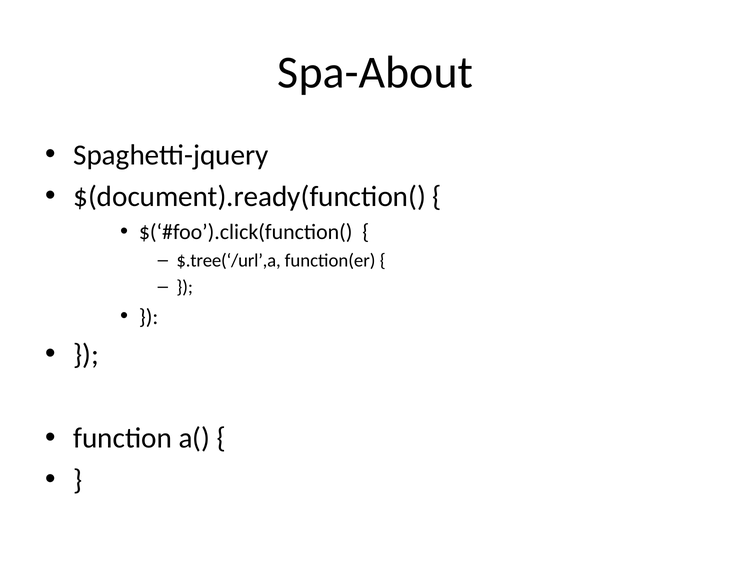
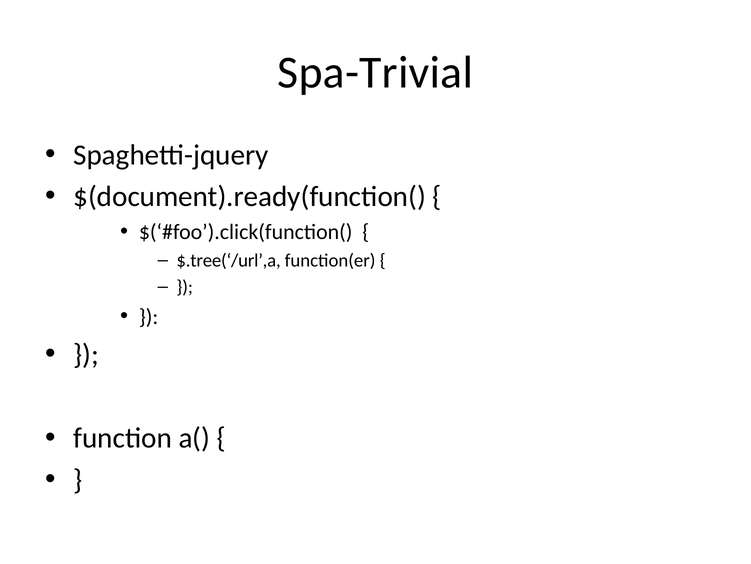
Spa-About: Spa-About -> Spa-Trivial
